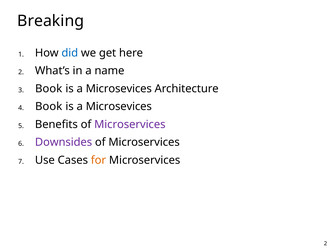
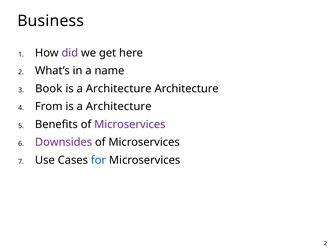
Breaking: Breaking -> Business
did colour: blue -> purple
Microsevices at (119, 89): Microsevices -> Architecture
Book at (49, 107): Book -> From
Microsevices at (119, 107): Microsevices -> Architecture
for colour: orange -> blue
